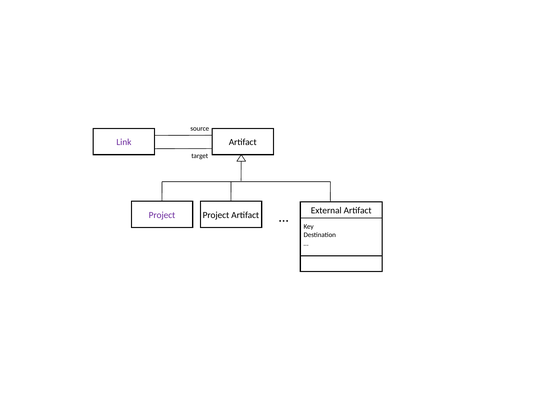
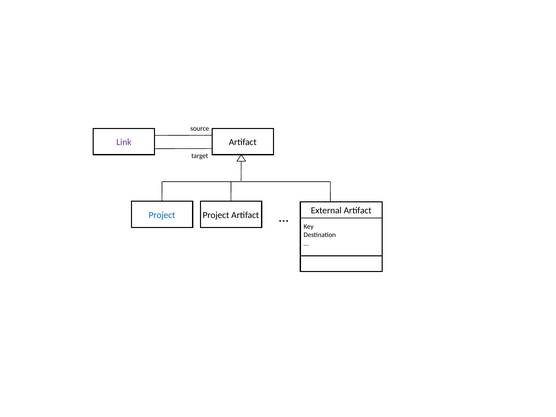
Project at (162, 215) colour: purple -> blue
